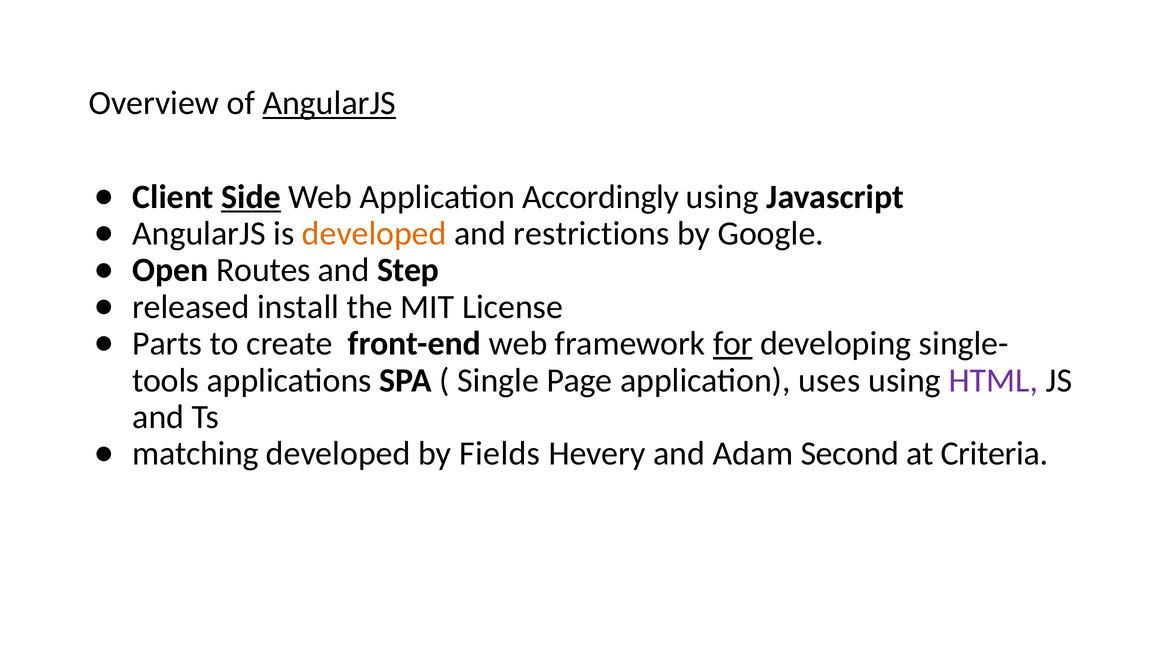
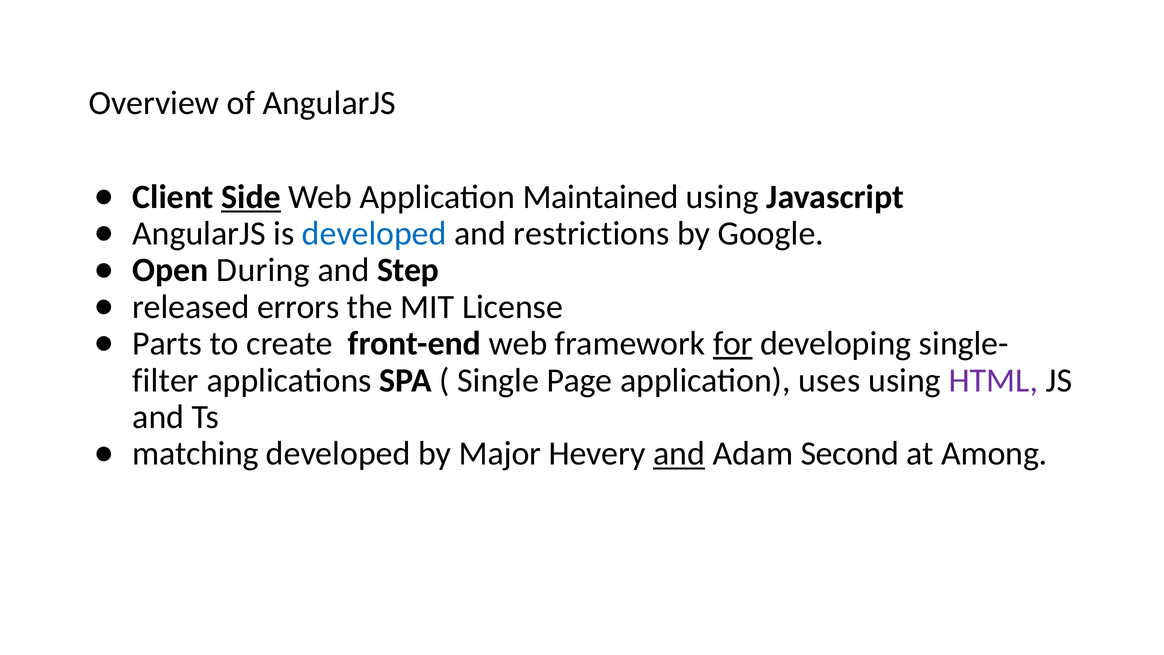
AngularJS at (329, 103) underline: present -> none
Accordingly: Accordingly -> Maintained
developed at (374, 233) colour: orange -> blue
Routes: Routes -> During
install: install -> errors
tools: tools -> filter
Fields: Fields -> Major
and at (679, 454) underline: none -> present
Criteria: Criteria -> Among
